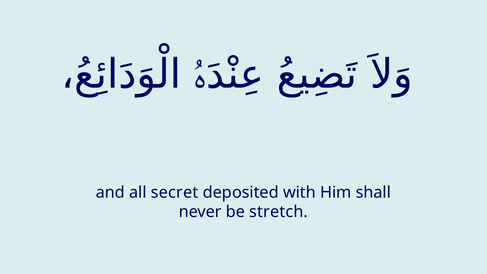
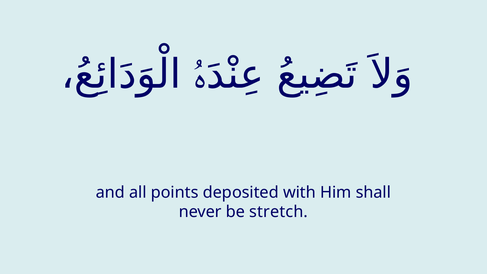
secret: secret -> points
